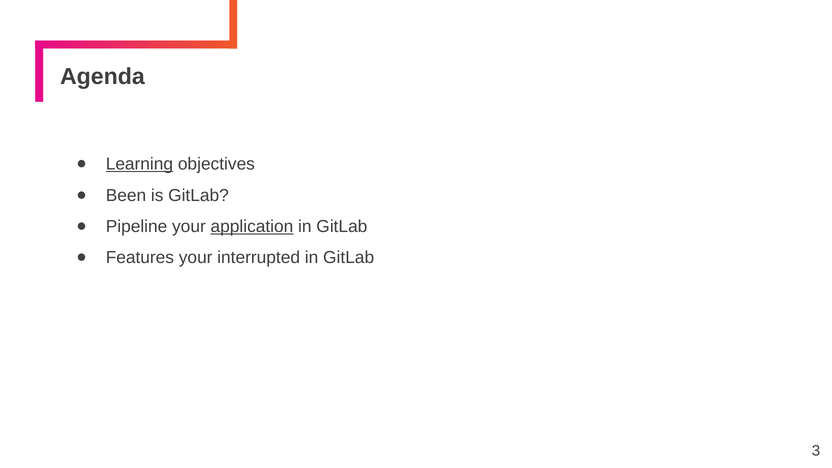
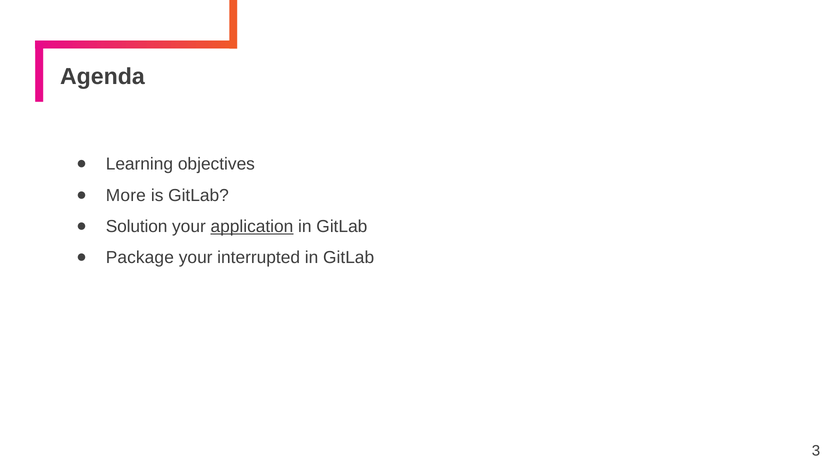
Learning underline: present -> none
Been: Been -> More
Pipeline: Pipeline -> Solution
Features: Features -> Package
